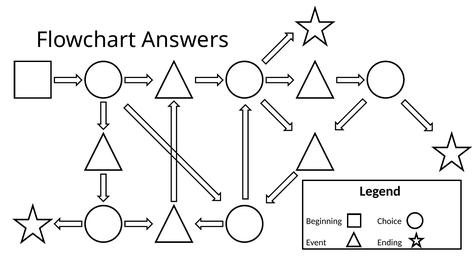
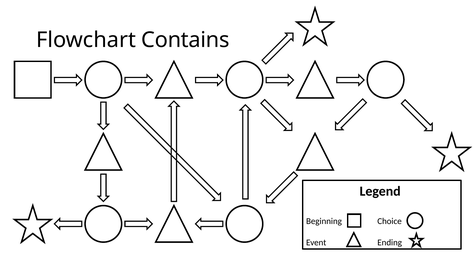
Answers: Answers -> Contains
